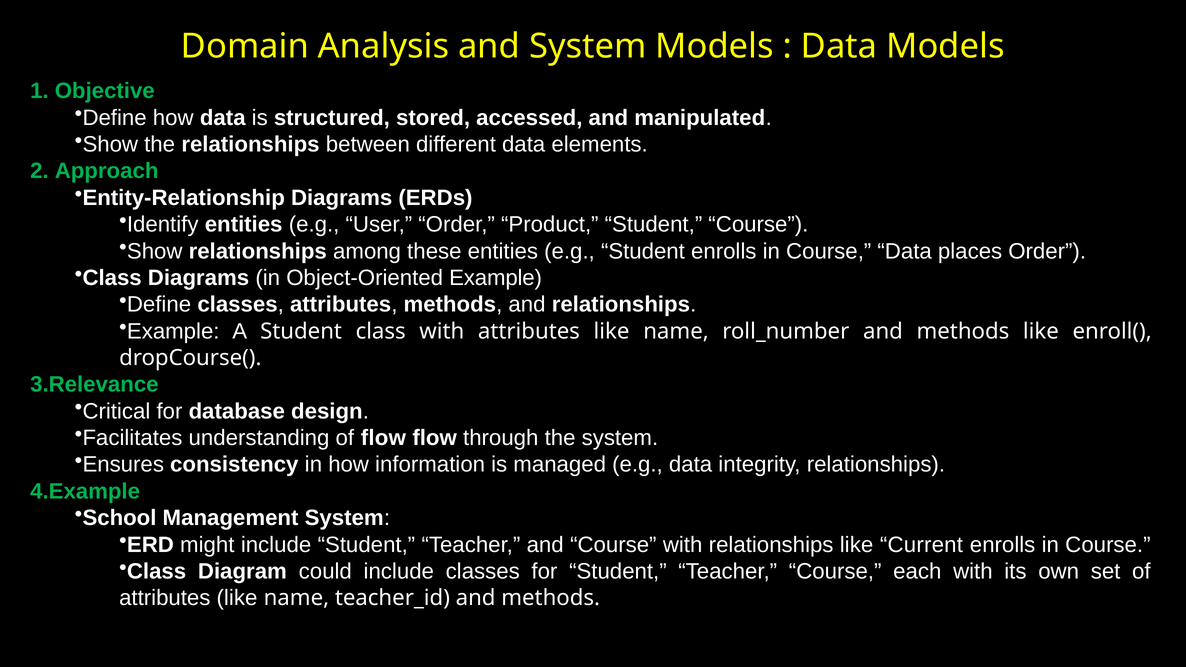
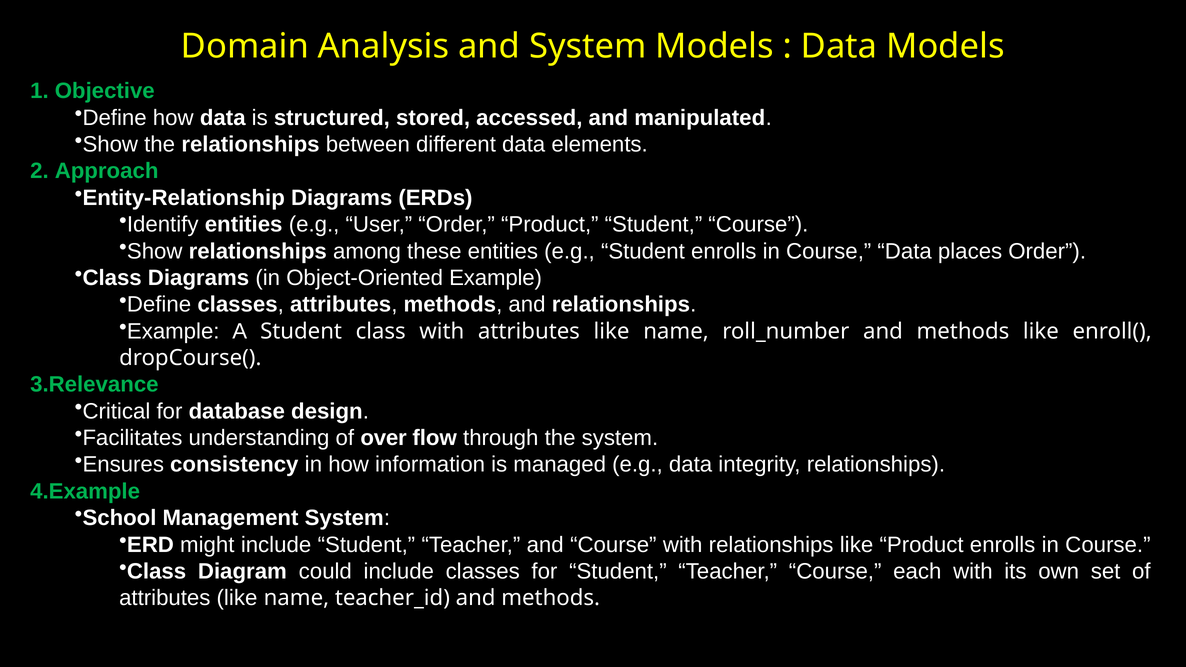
of flow: flow -> over
like Current: Current -> Product
